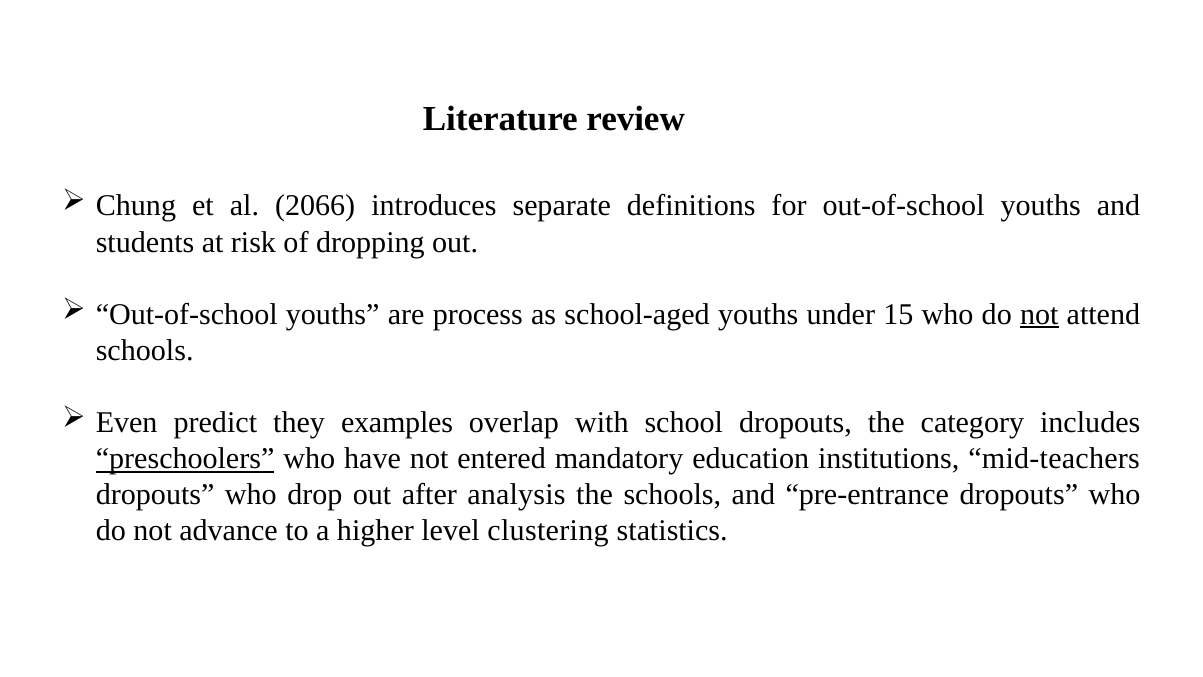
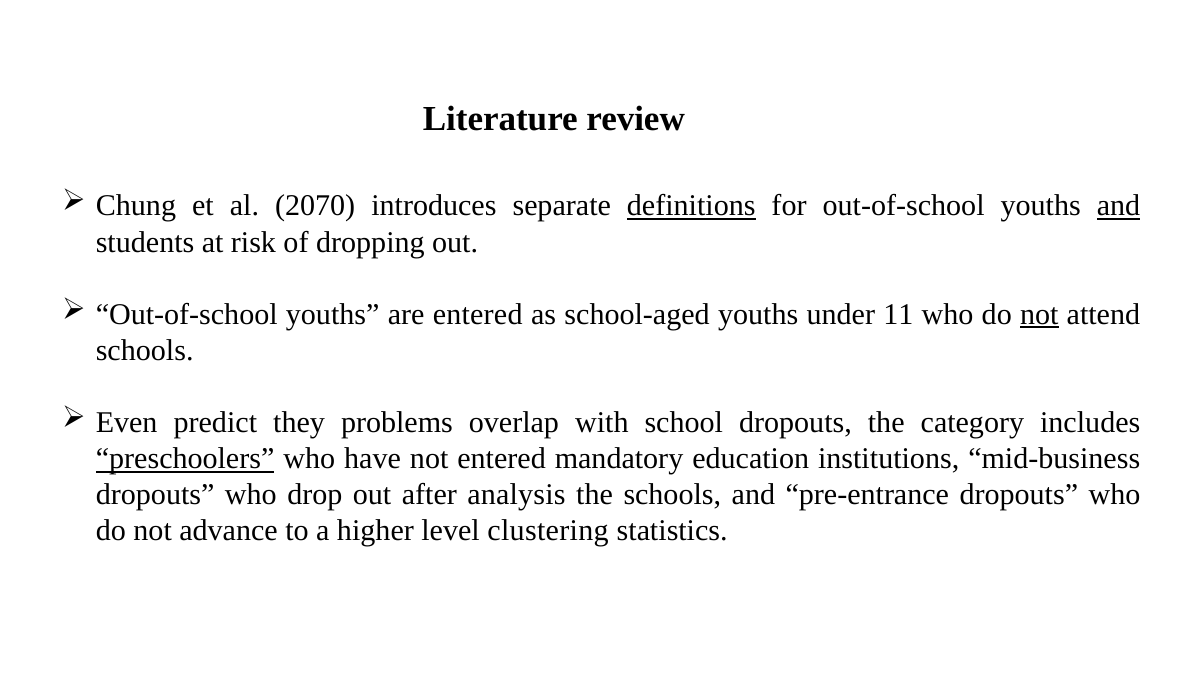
2066: 2066 -> 2070
definitions underline: none -> present
and at (1119, 206) underline: none -> present
are process: process -> entered
15: 15 -> 11
examples: examples -> problems
mid-teachers: mid-teachers -> mid-business
